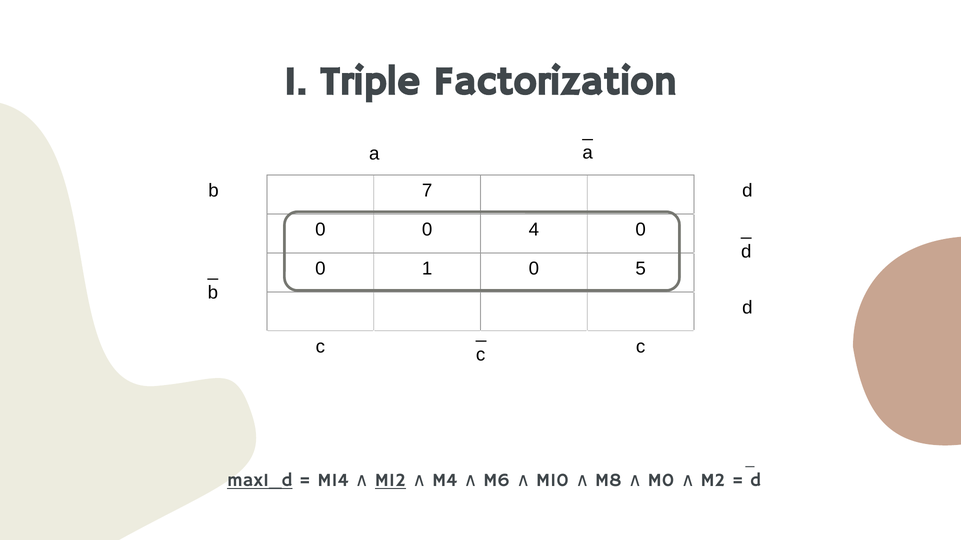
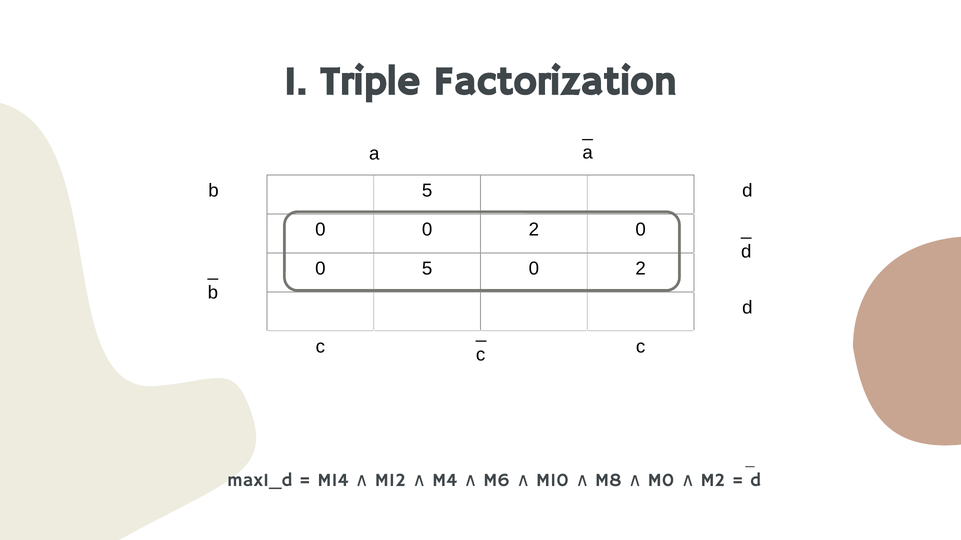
b 7: 7 -> 5
0 0 4: 4 -> 2
0 1: 1 -> 5
5 at (641, 269): 5 -> 2
max1_d underline: present -> none
M12 underline: present -> none
